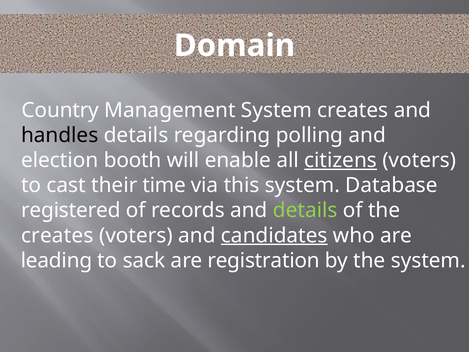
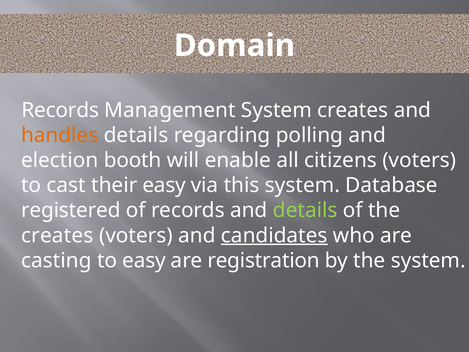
Country at (60, 110): Country -> Records
handles colour: black -> orange
citizens underline: present -> none
their time: time -> easy
leading: leading -> casting
to sack: sack -> easy
